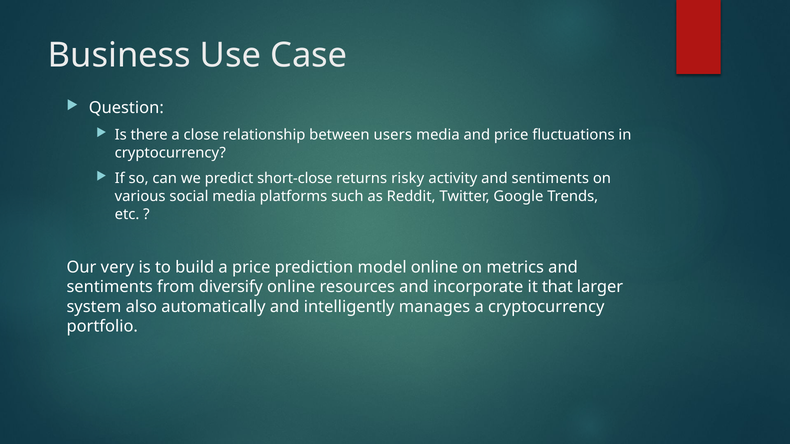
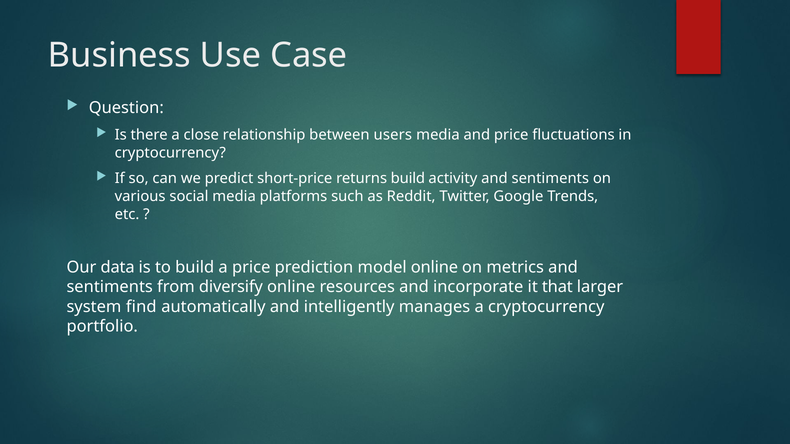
short-close: short-close -> short-price
returns risky: risky -> build
very: very -> data
also: also -> find
